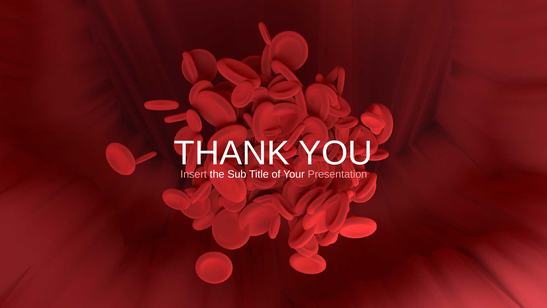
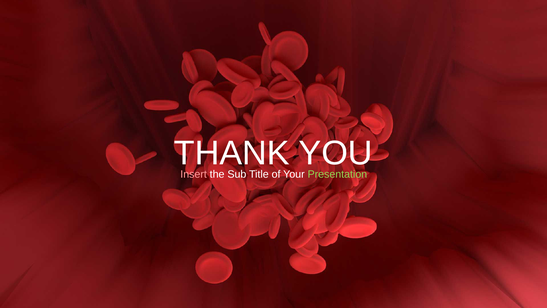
Presentation colour: pink -> light green
